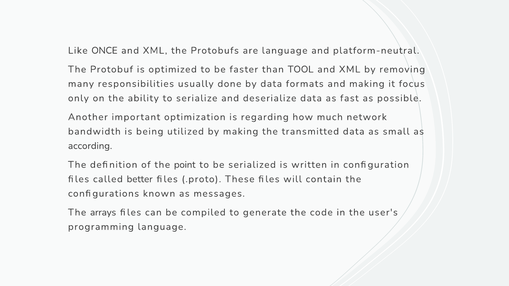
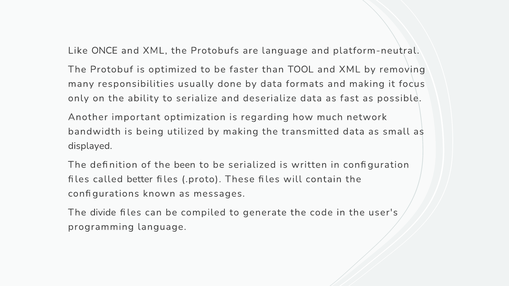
according: according -> displayed
point: point -> been
arrays: arrays -> divide
